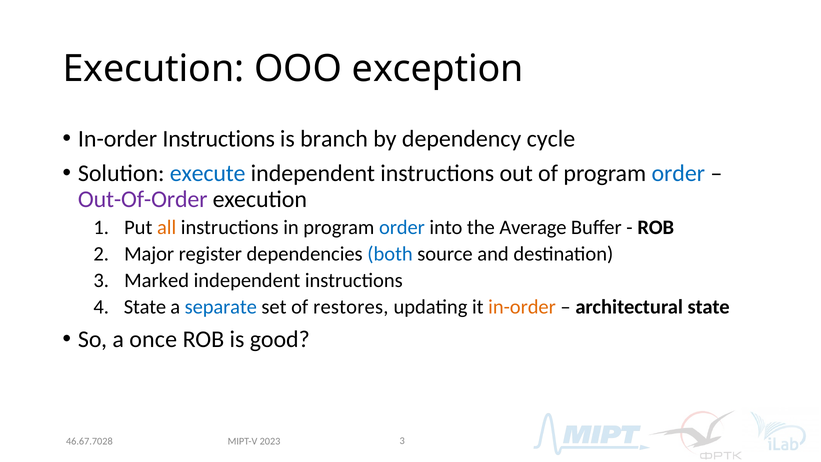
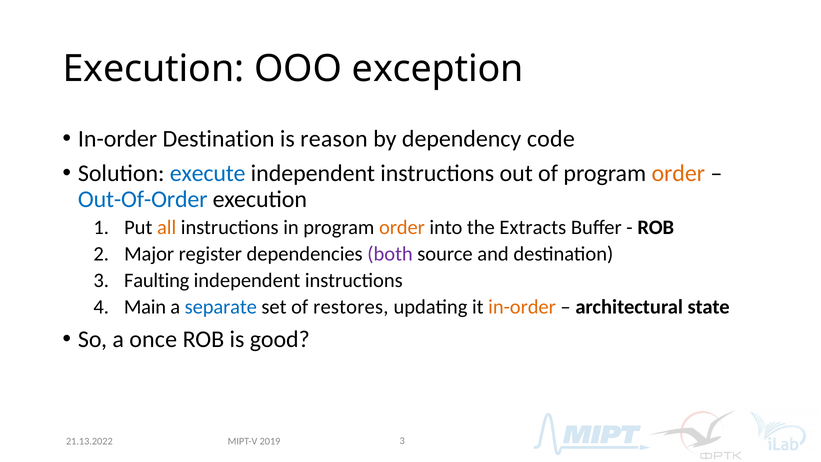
In-order Instructions: Instructions -> Destination
branch: branch -> reason
cycle: cycle -> code
order at (678, 173) colour: blue -> orange
Out-Of-Order colour: purple -> blue
order at (402, 227) colour: blue -> orange
Average: Average -> Extracts
both colour: blue -> purple
Marked: Marked -> Faulting
State at (145, 307): State -> Main
46.67.7028: 46.67.7028 -> 21.13.2022
2023: 2023 -> 2019
